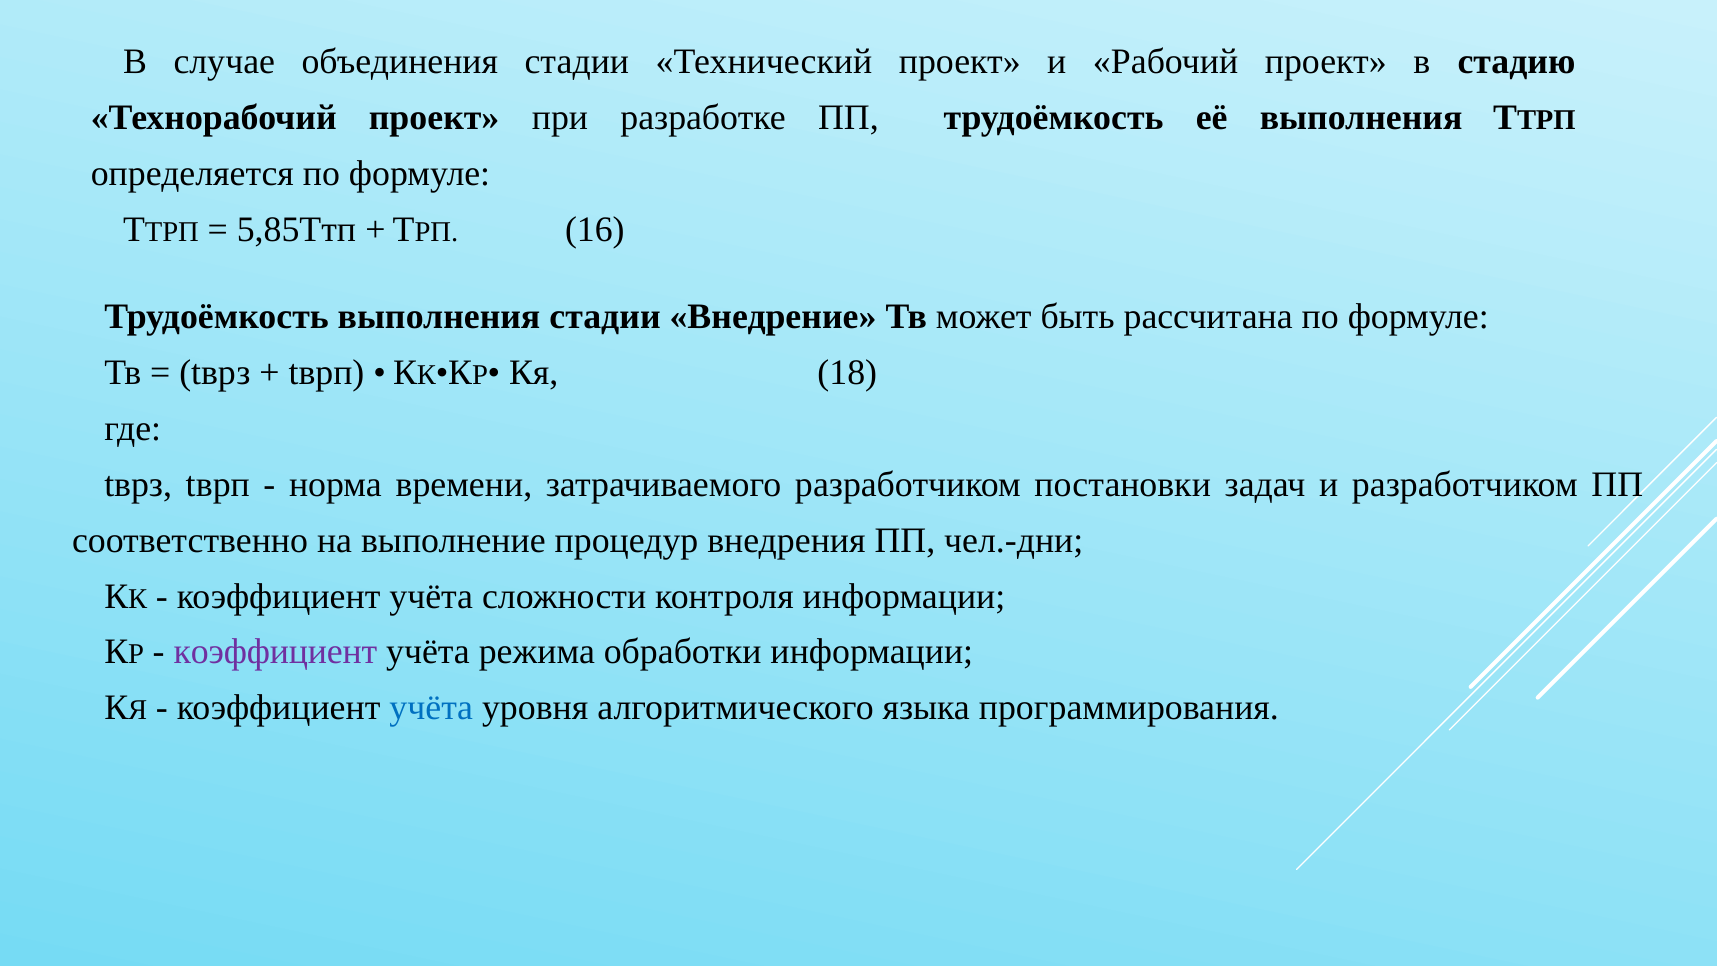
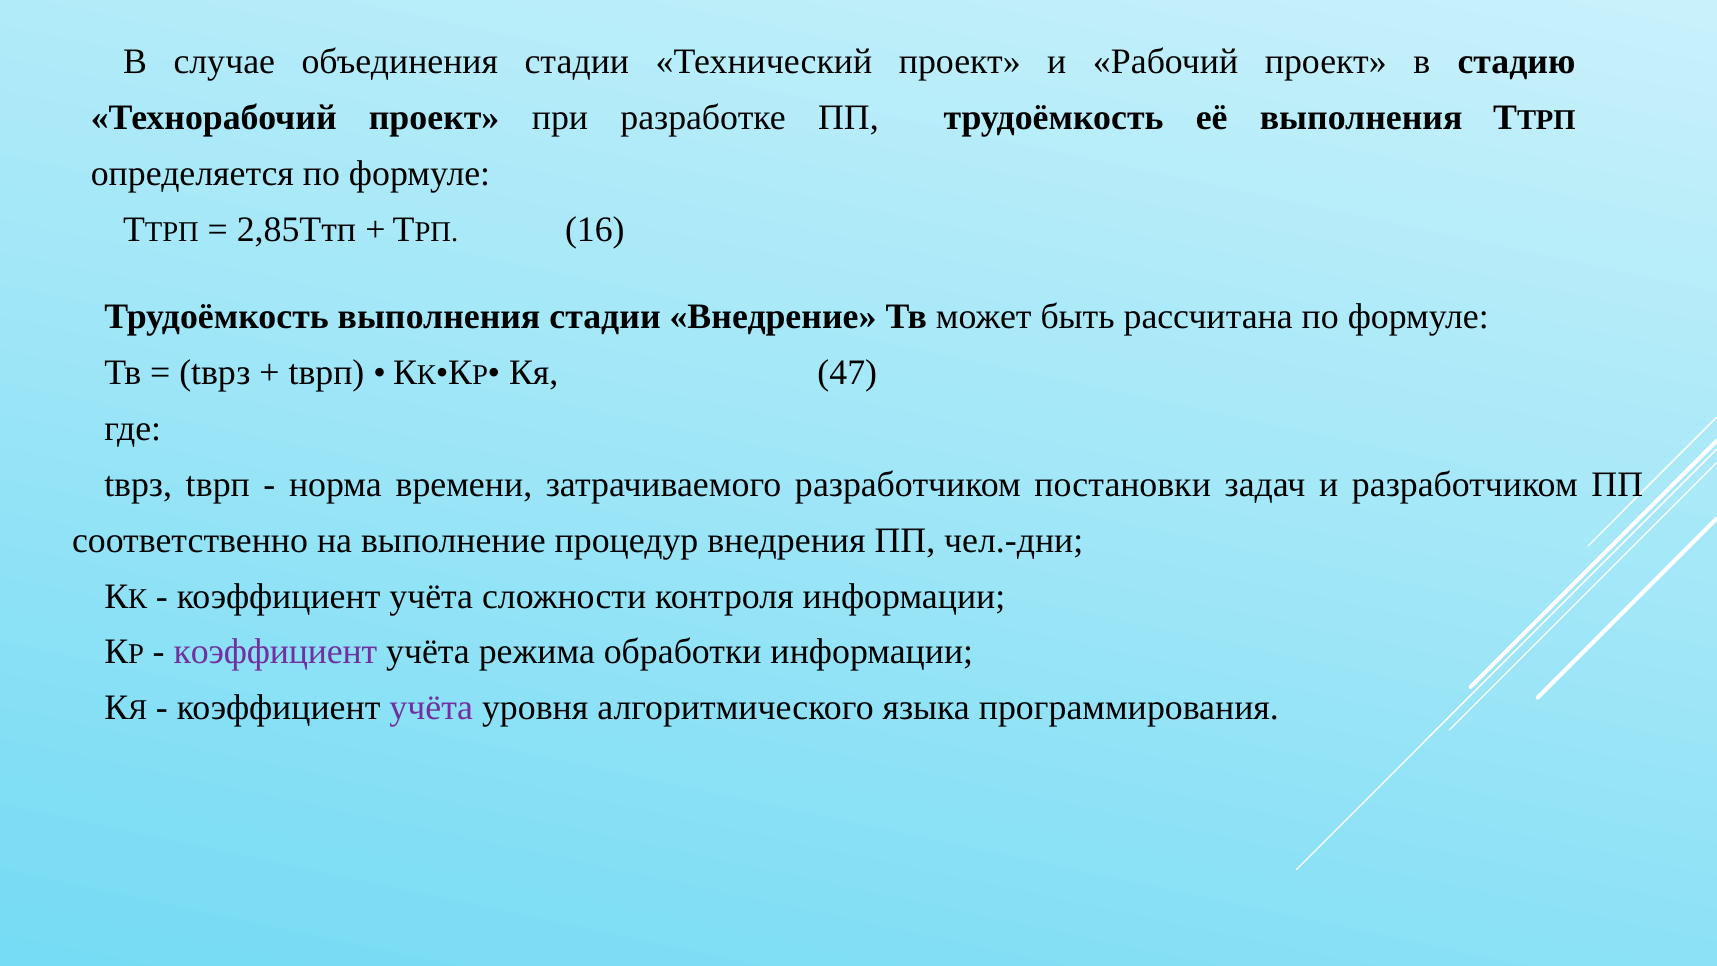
5,85Ттп: 5,85Ттп -> 2,85Ттп
18: 18 -> 47
учёта at (431, 708) colour: blue -> purple
